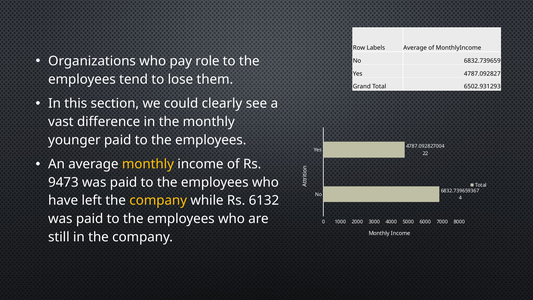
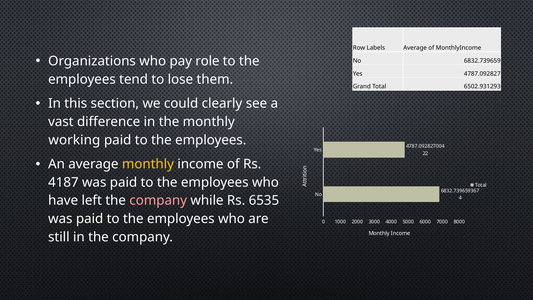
younger: younger -> working
9473: 9473 -> 4187
company at (158, 200) colour: yellow -> pink
6132: 6132 -> 6535
